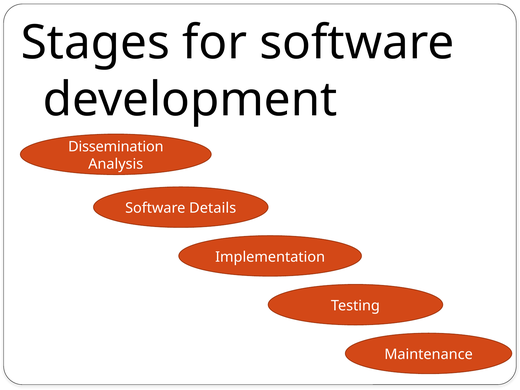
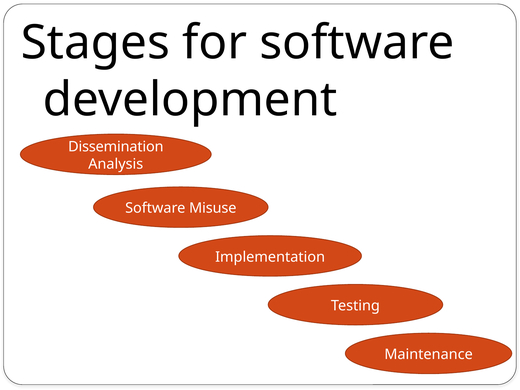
Details: Details -> Misuse
